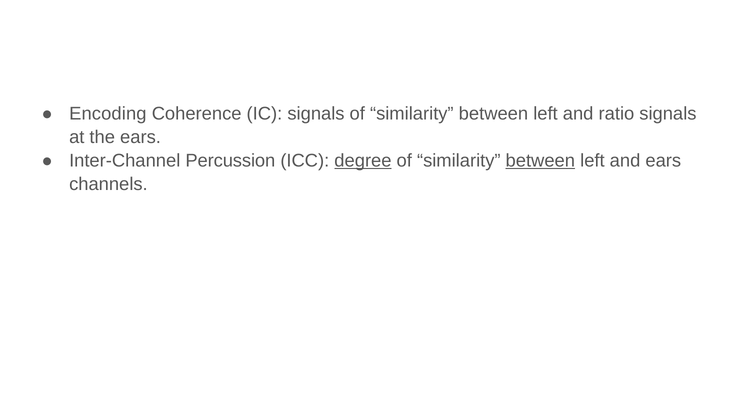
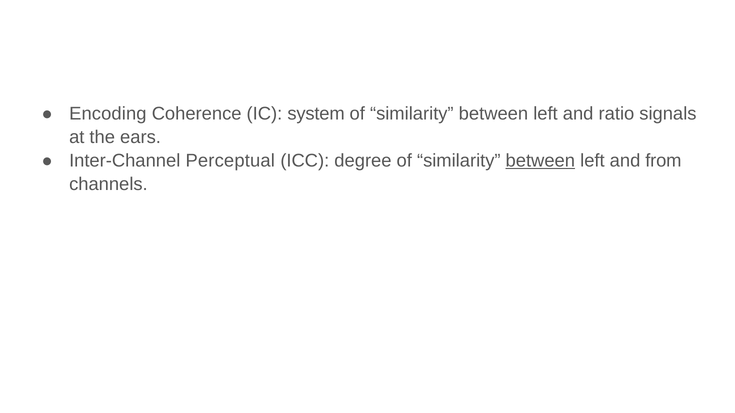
IC signals: signals -> system
Percussion: Percussion -> Perceptual
degree underline: present -> none
and ears: ears -> from
